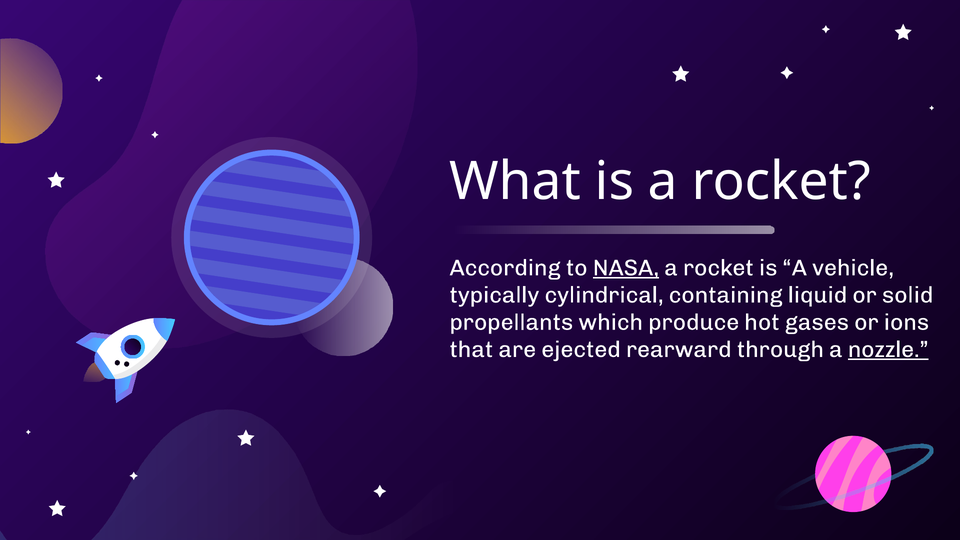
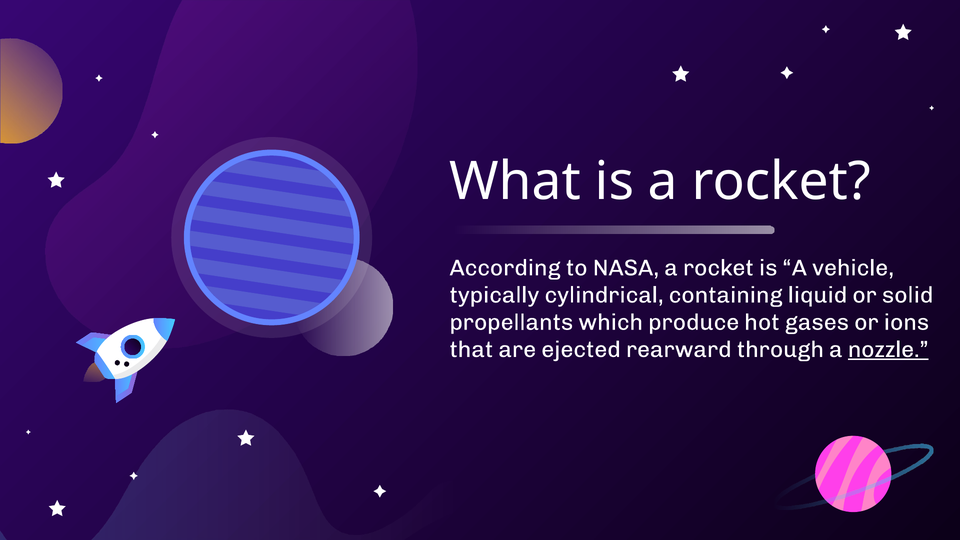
NASA underline: present -> none
